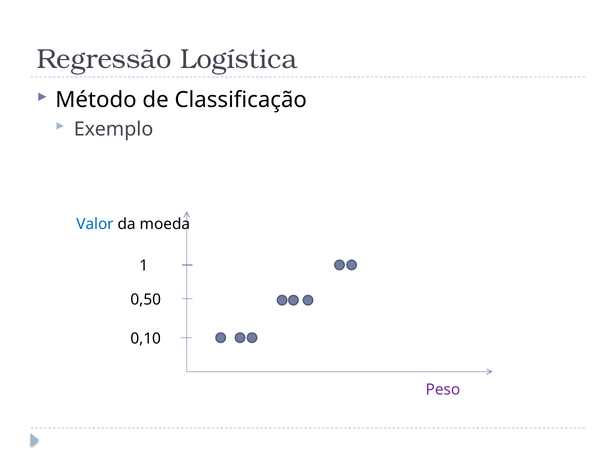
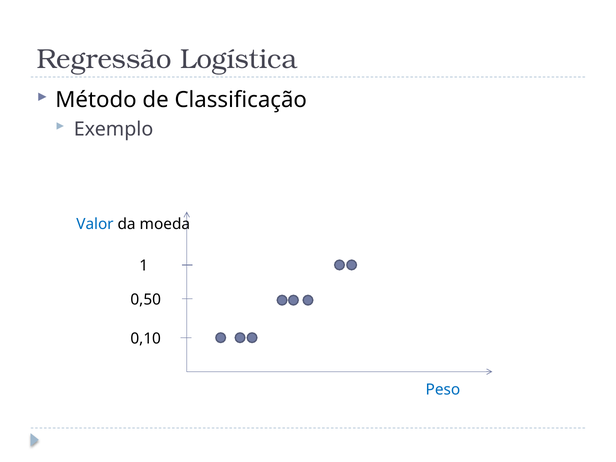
Peso colour: purple -> blue
